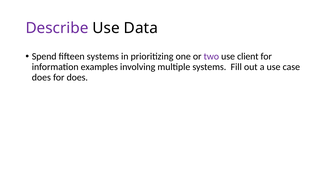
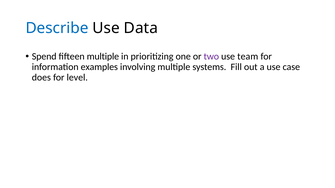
Describe colour: purple -> blue
fifteen systems: systems -> multiple
client: client -> team
for does: does -> level
